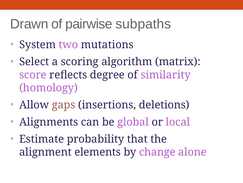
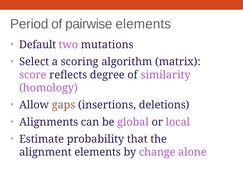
Drawn: Drawn -> Period
pairwise subpaths: subpaths -> elements
System: System -> Default
